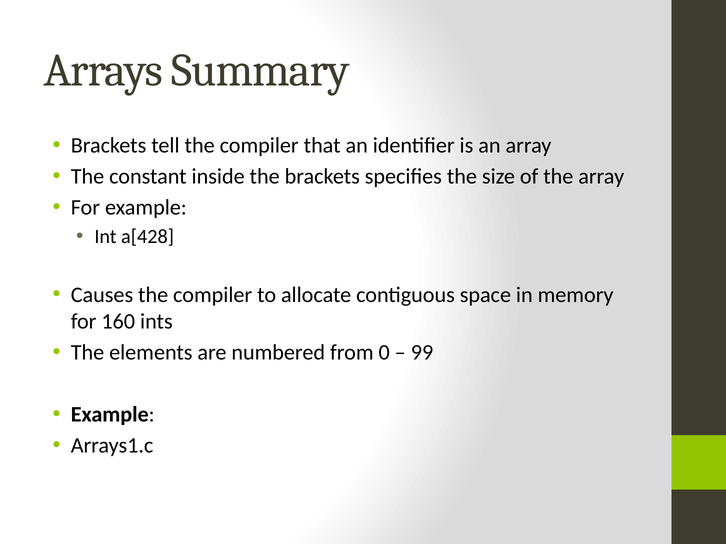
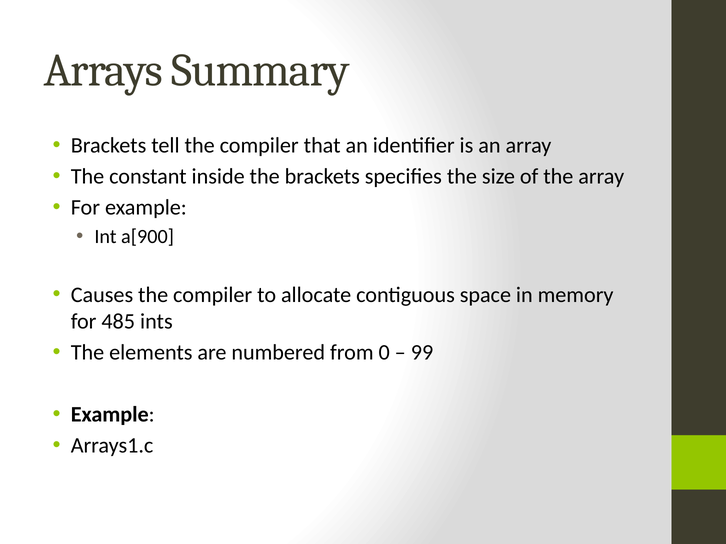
a[428: a[428 -> a[900
160: 160 -> 485
